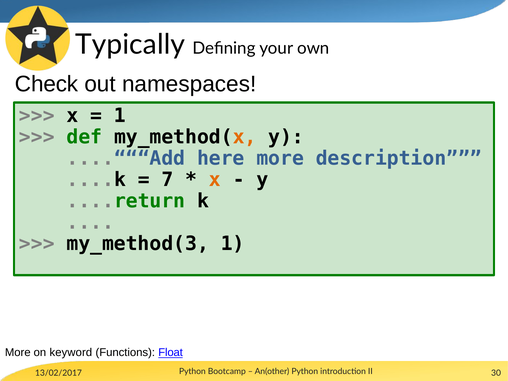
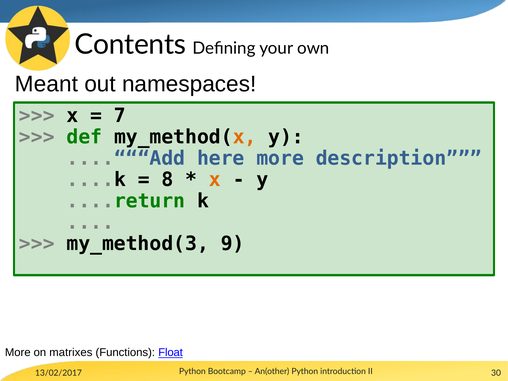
Typically: Typically -> Contents
Check: Check -> Meant
1 at (120, 116): 1 -> 7
7: 7 -> 8
my_method(3 1: 1 -> 9
keyword: keyword -> matrixes
